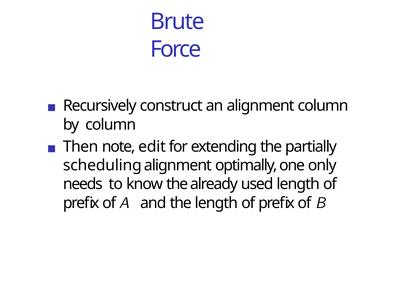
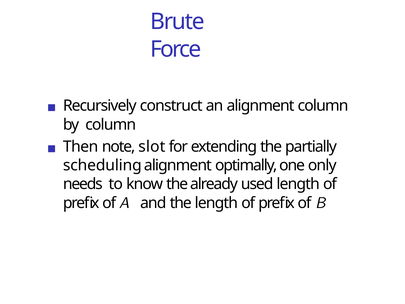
edit: edit -> slot
